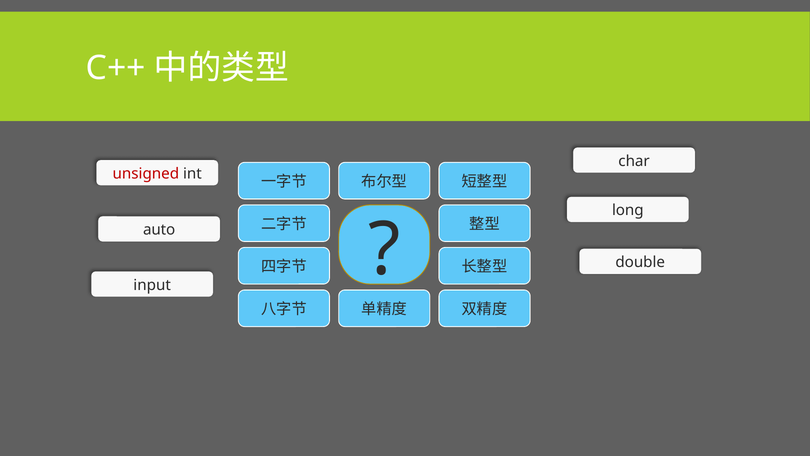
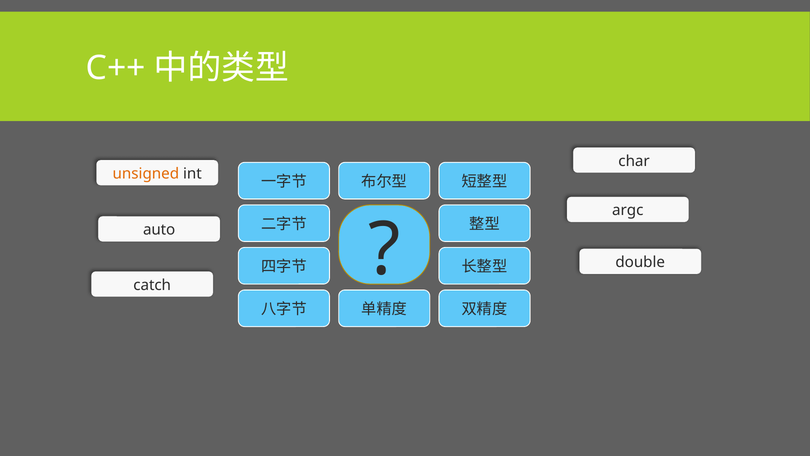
unsigned colour: red -> orange
long: long -> argc
input: input -> catch
